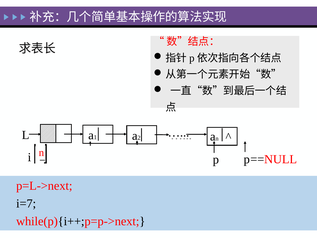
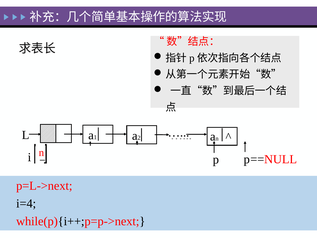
i=7: i=7 -> i=4
